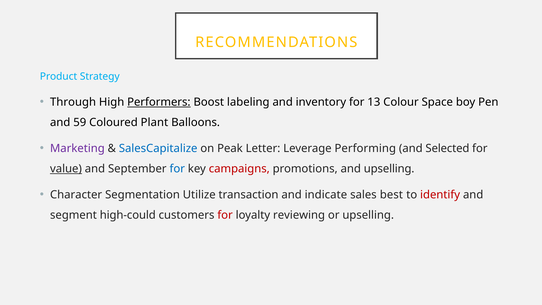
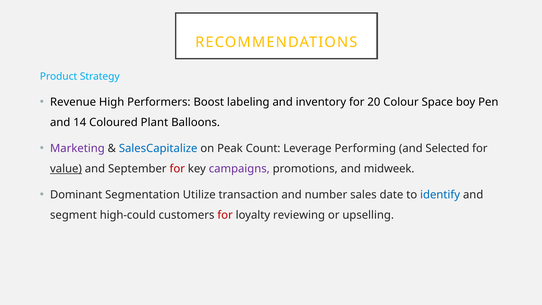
Through: Through -> Revenue
Performers underline: present -> none
13: 13 -> 20
59: 59 -> 14
Letter: Letter -> Count
for at (177, 169) colour: blue -> red
campaigns colour: red -> purple
and upselling: upselling -> midweek
Character: Character -> Dominant
indicate: indicate -> number
best: best -> date
identify colour: red -> blue
